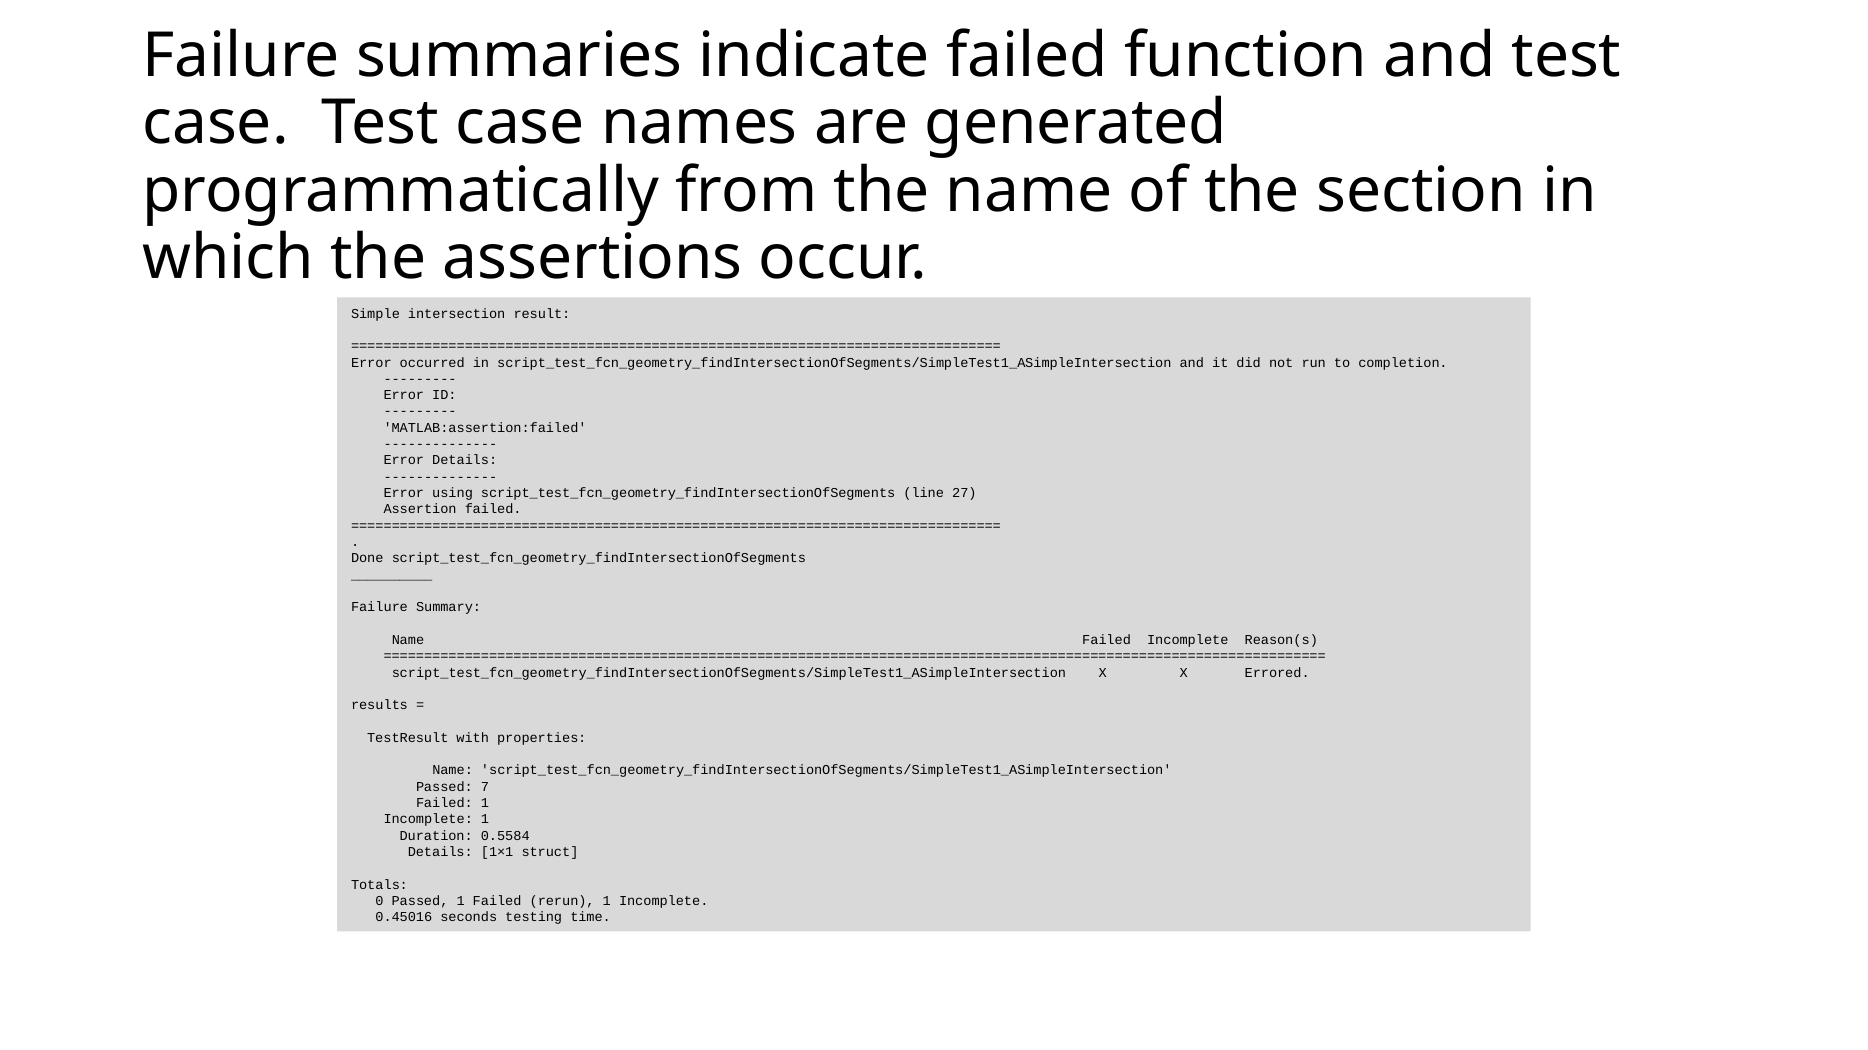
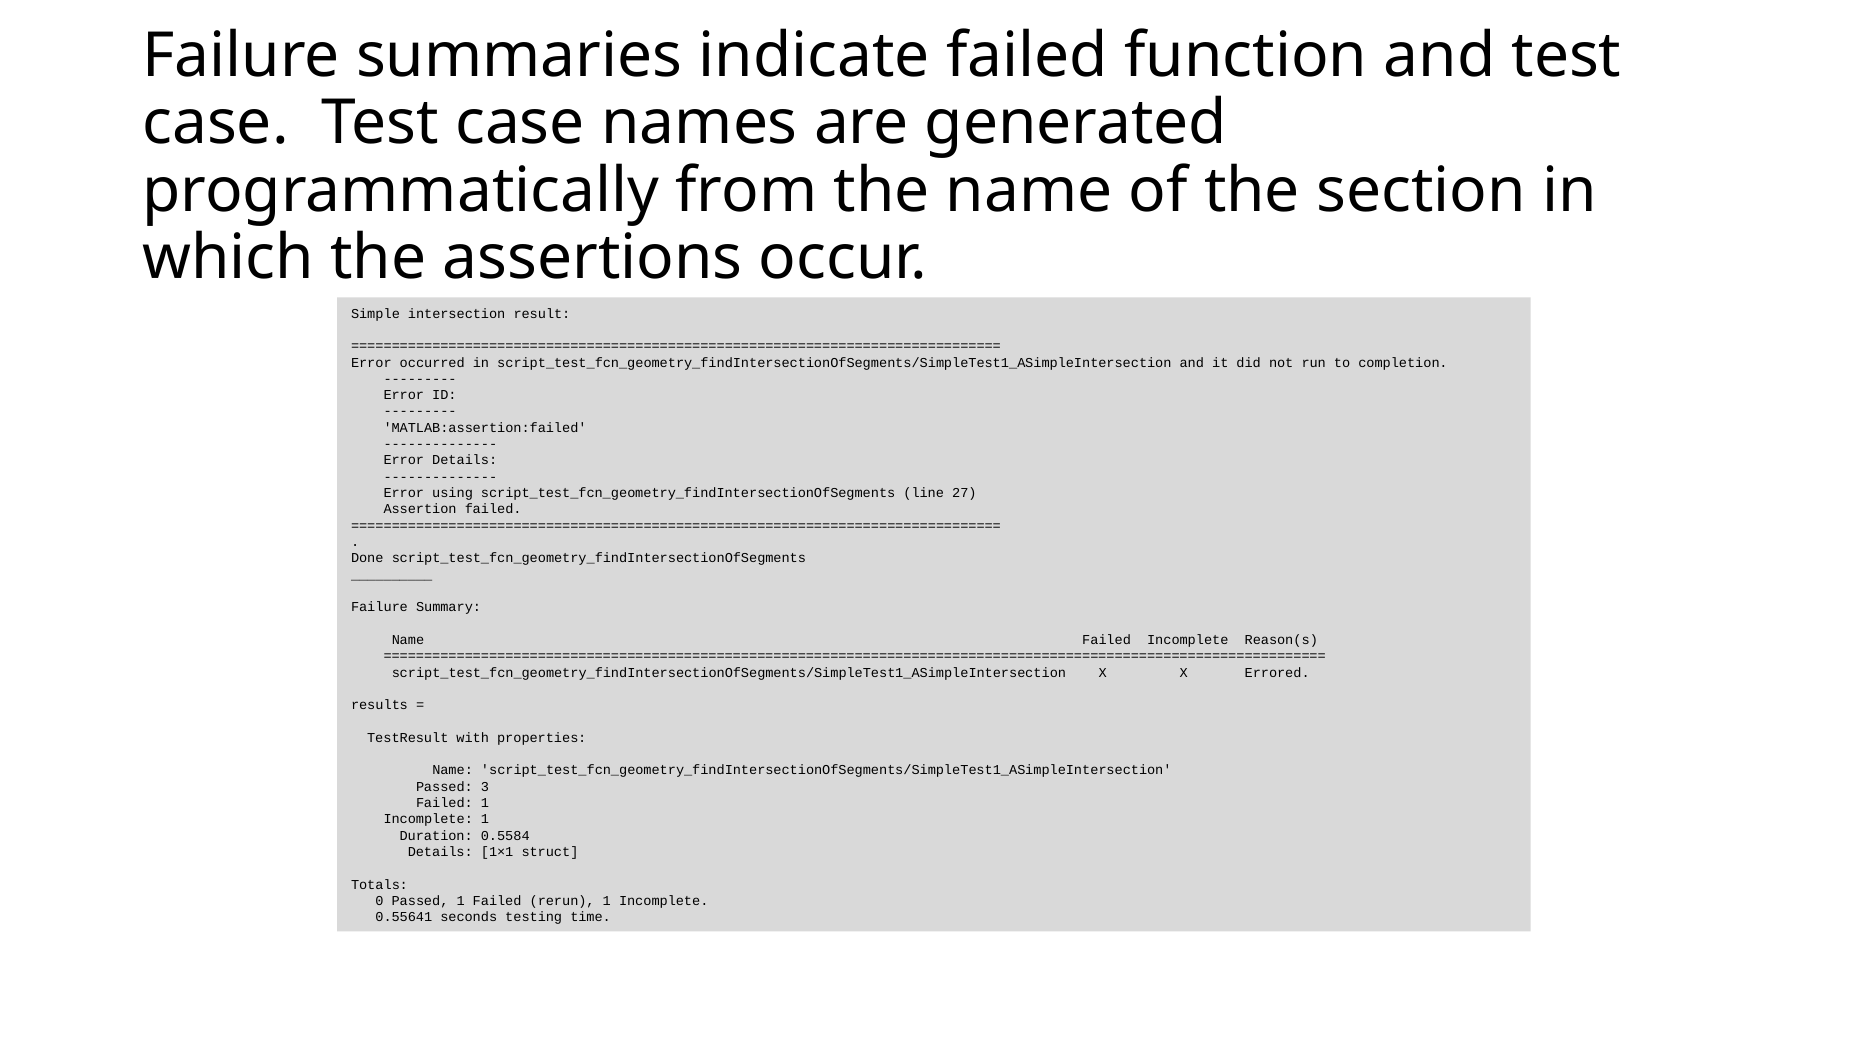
7: 7 -> 3
0.45016: 0.45016 -> 0.55641
